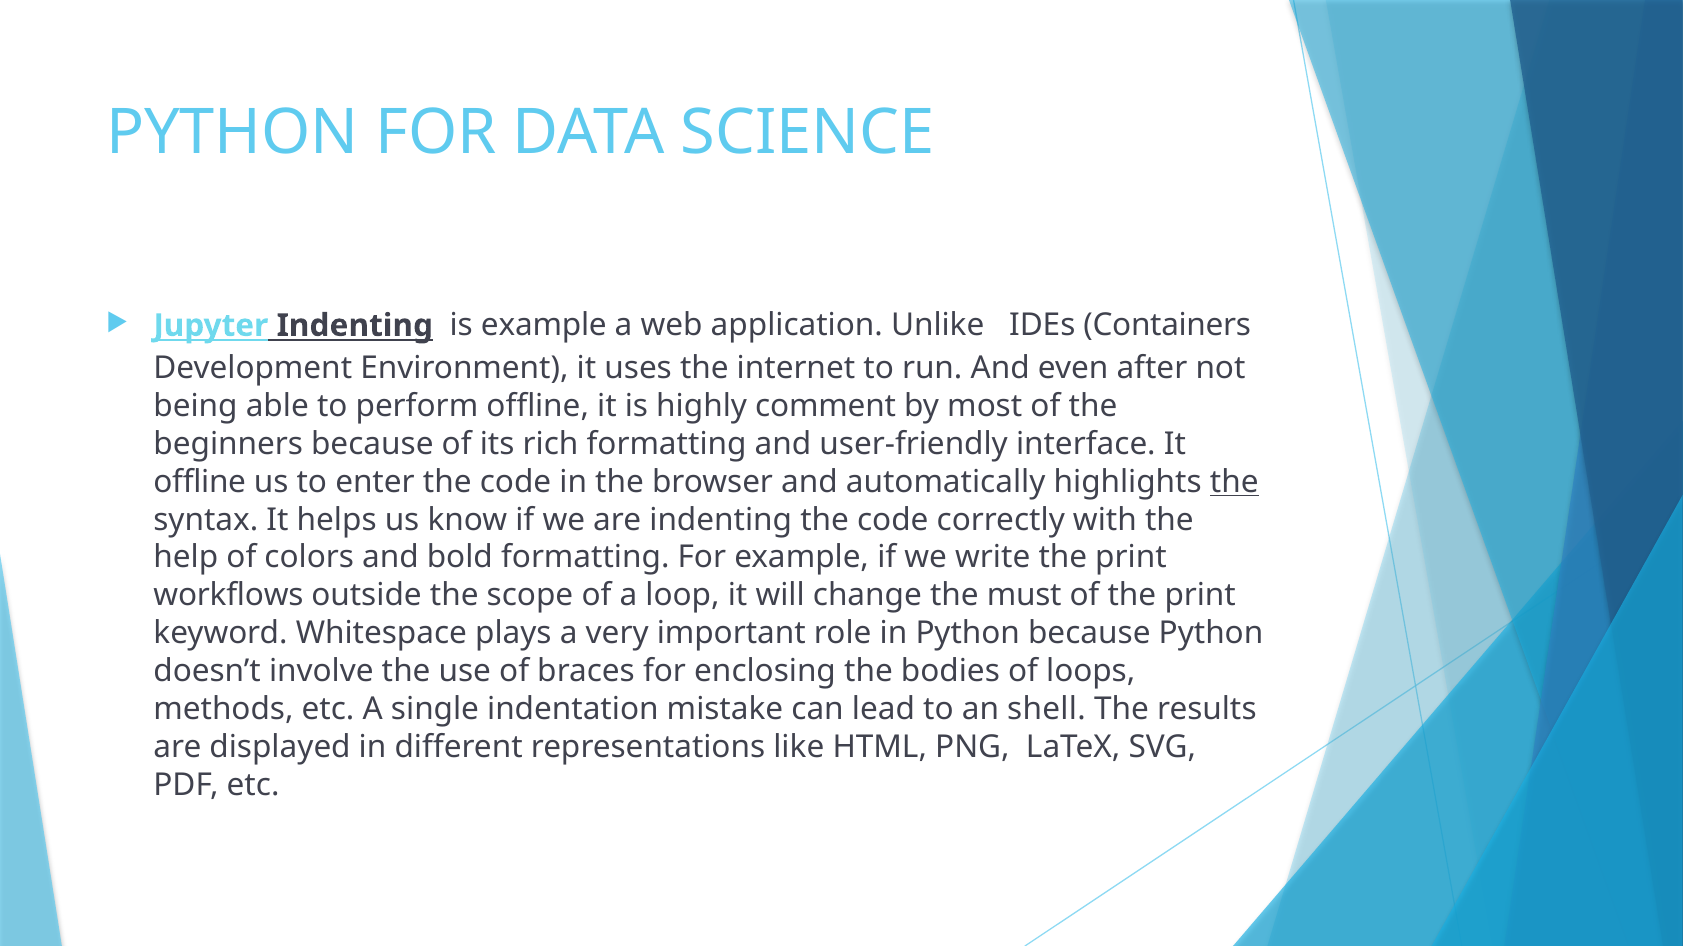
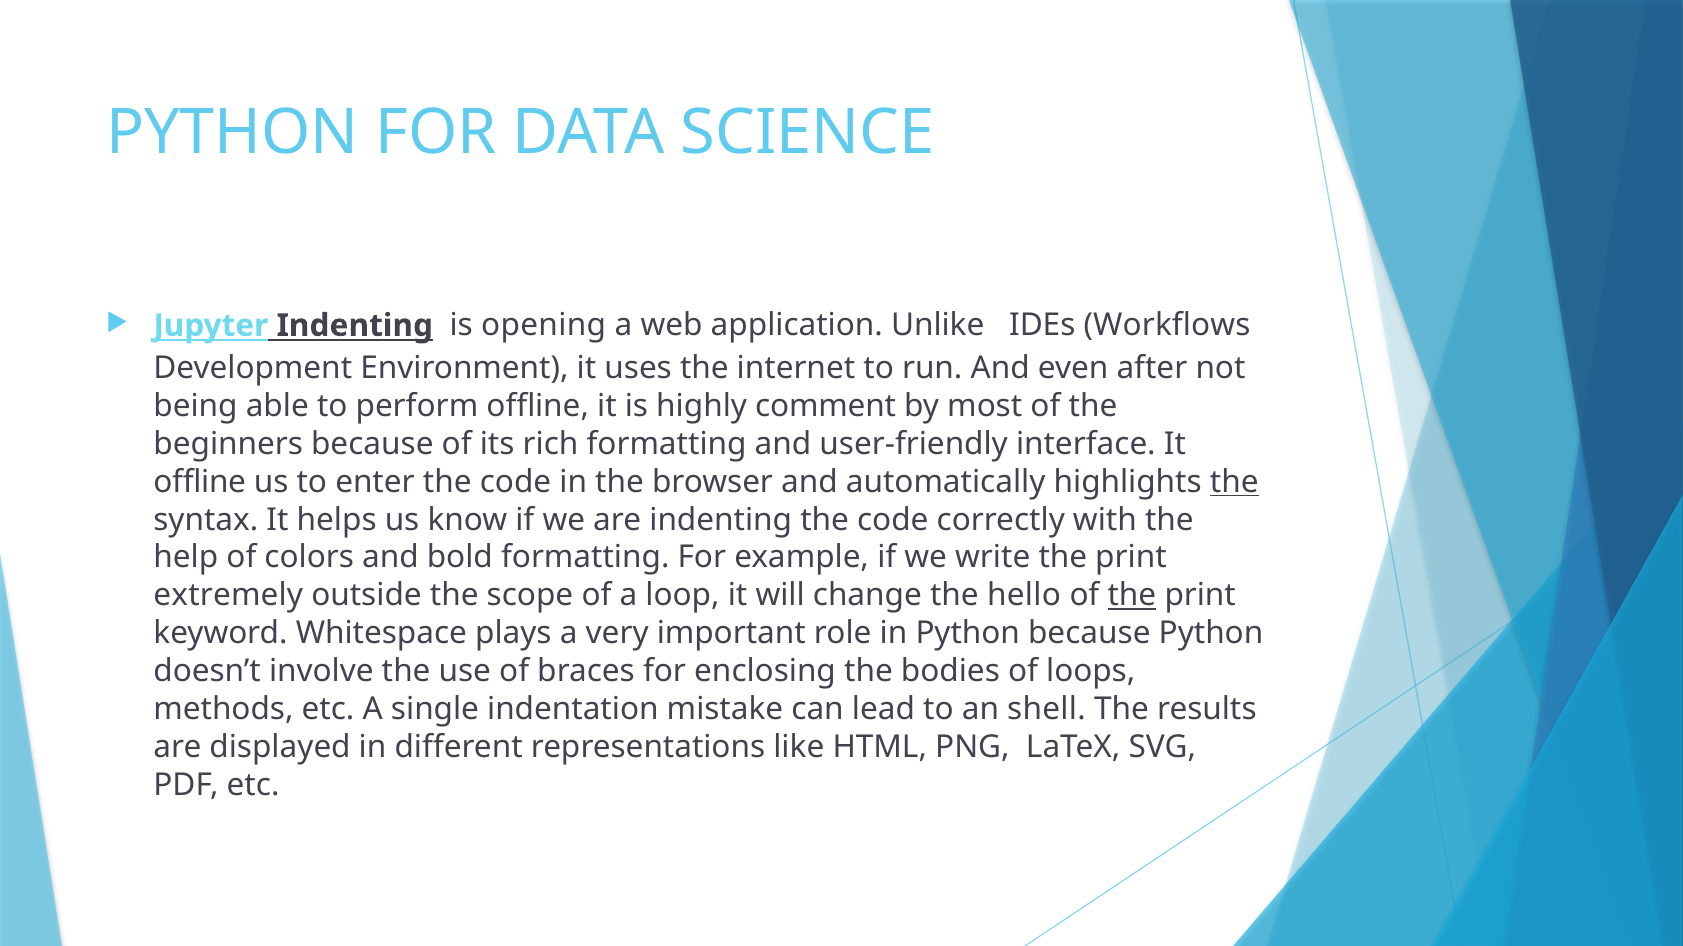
is example: example -> opening
Containers: Containers -> Workflows
workflows: workflows -> extremely
must: must -> hello
the at (1132, 596) underline: none -> present
